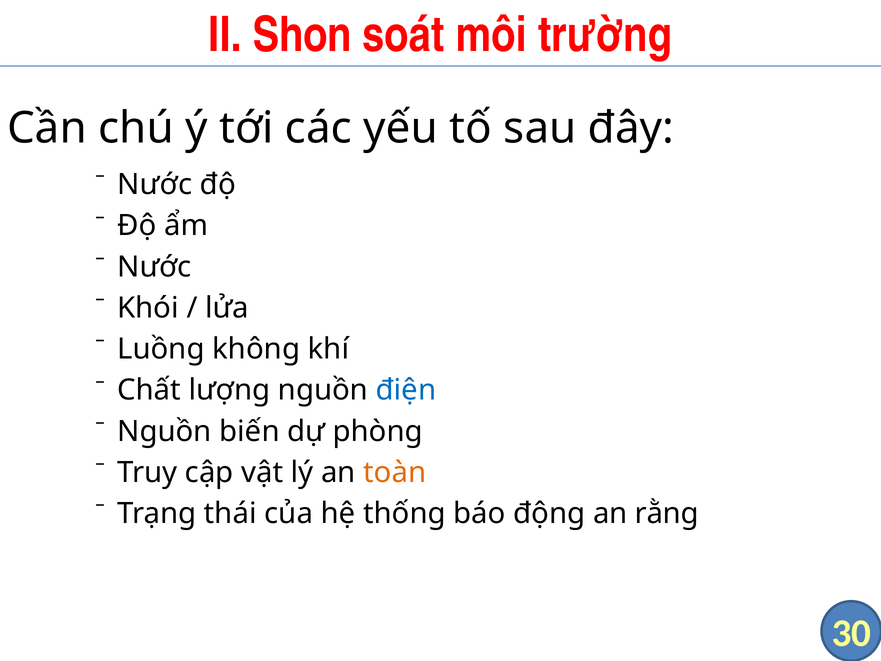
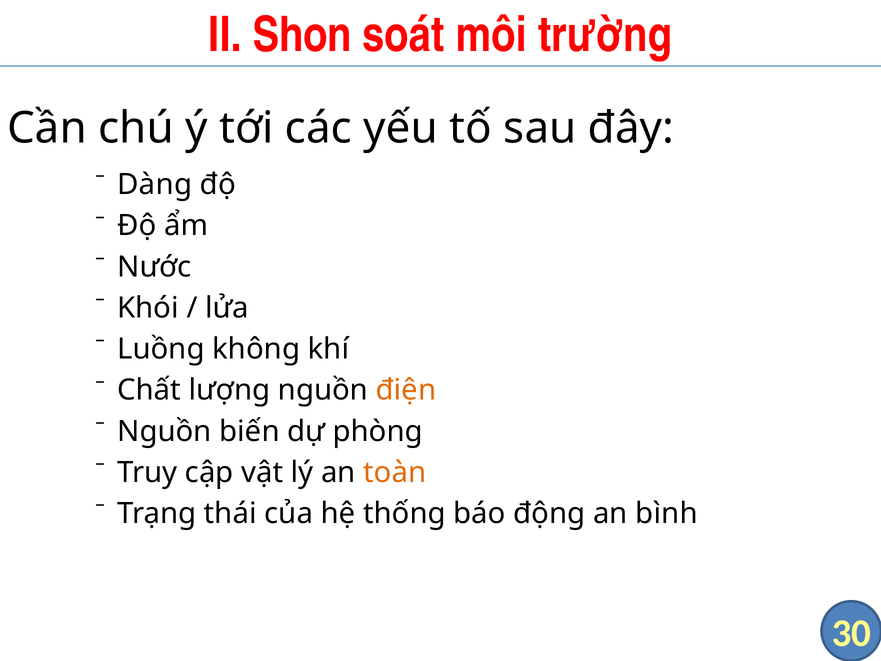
Nước at (155, 185): Nước -> Dàng
điện colour: blue -> orange
rằng: rằng -> bình
